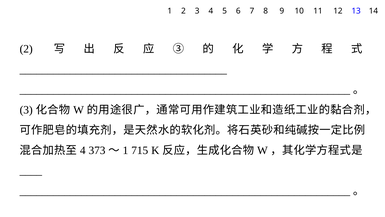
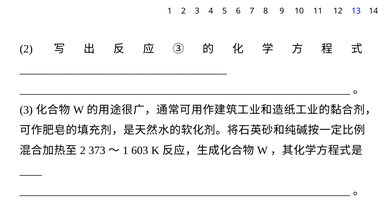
4 at (83, 150): 4 -> 2
715: 715 -> 603
